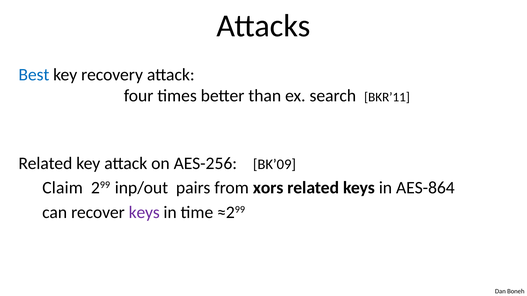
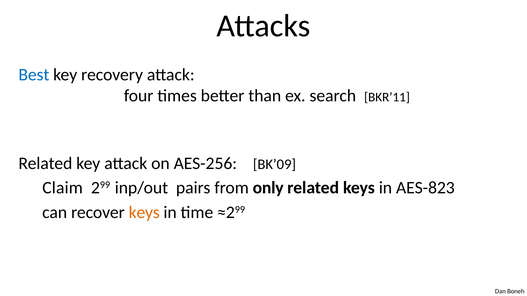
xors: xors -> only
AES-864: AES-864 -> AES-823
keys at (144, 213) colour: purple -> orange
